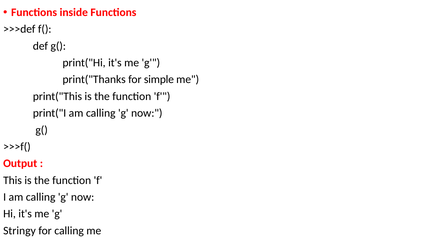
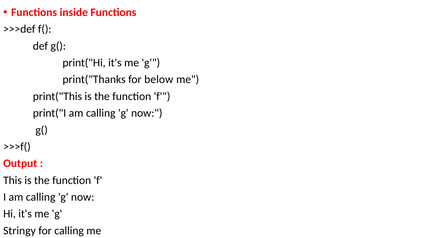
simple: simple -> below
